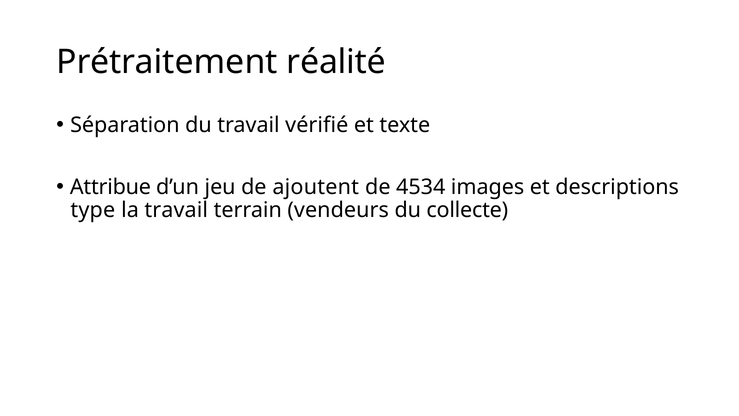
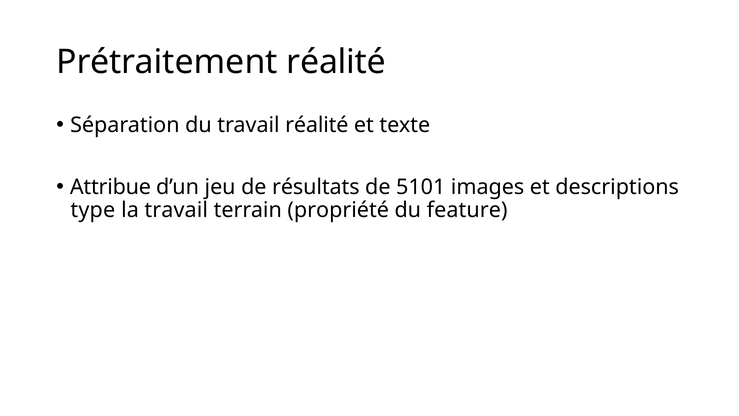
travail vérifié: vérifié -> réalité
ajoutent: ajoutent -> résultats
4534: 4534 -> 5101
vendeurs: vendeurs -> propriété
collecte: collecte -> feature
